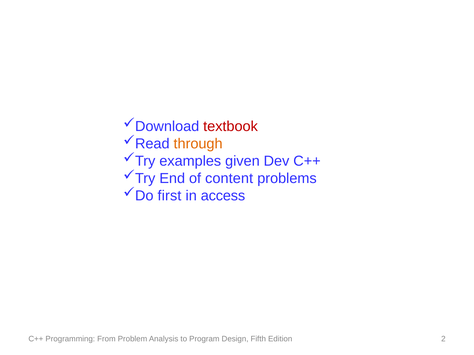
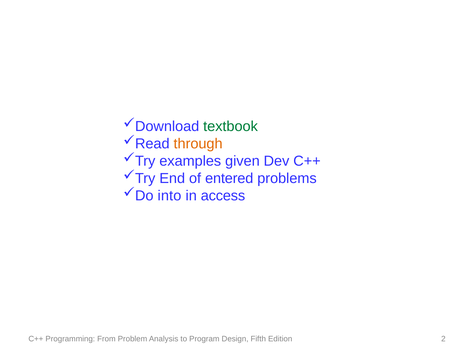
textbook colour: red -> green
content: content -> entered
first: first -> into
